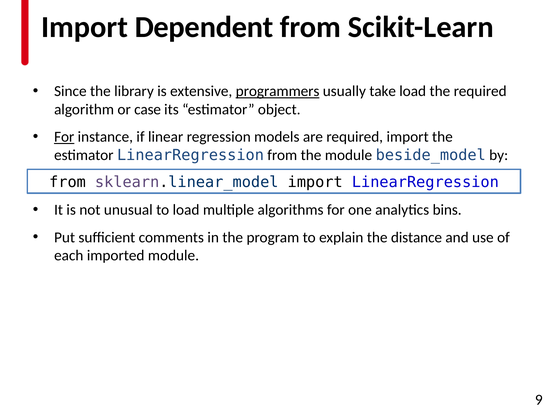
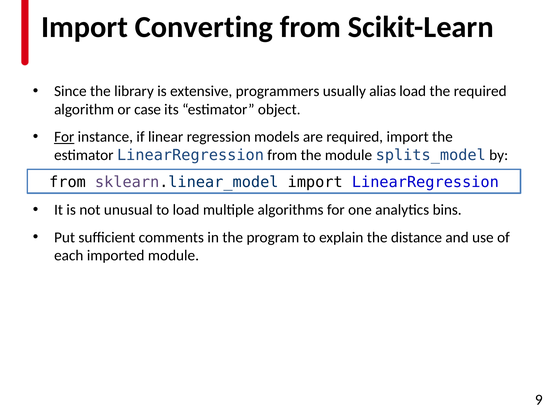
Dependent: Dependent -> Converting
programmers underline: present -> none
take: take -> alias
beside_model: beside_model -> splits_model
